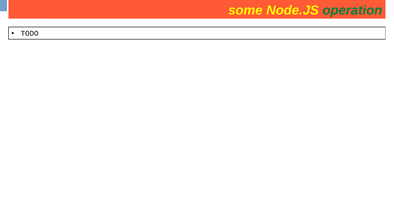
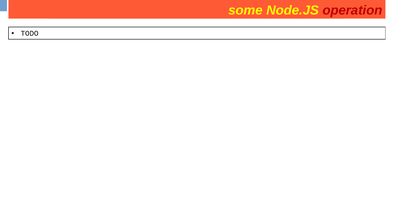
operation at (352, 10) colour: green -> red
